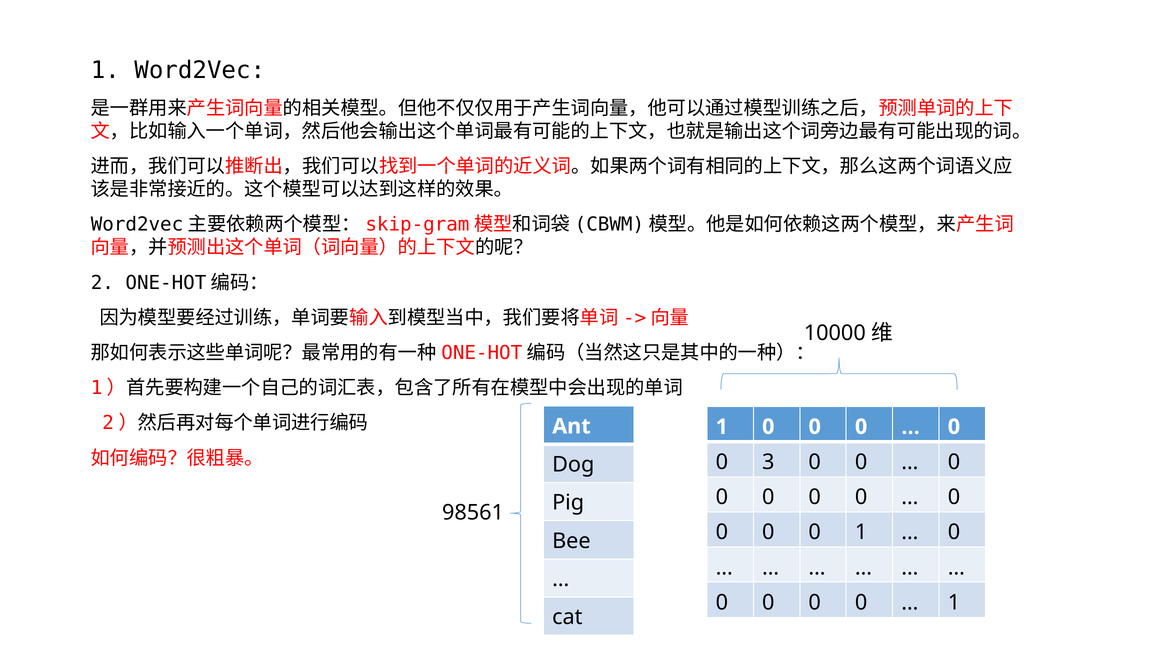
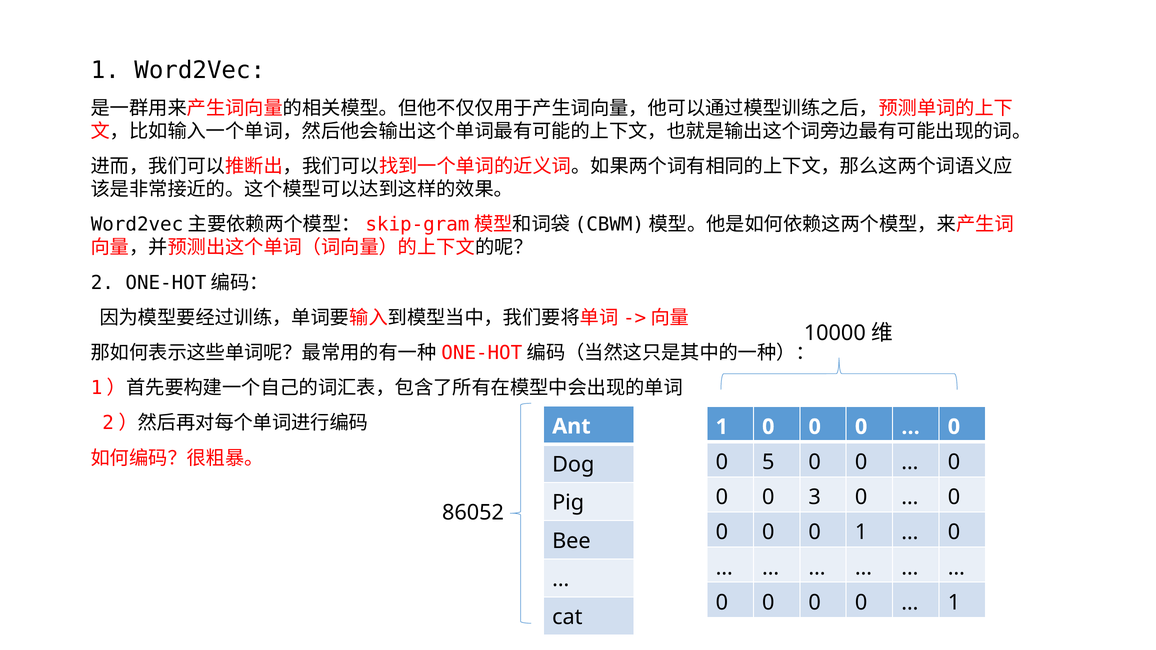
3: 3 -> 5
0 at (815, 497): 0 -> 3
98561: 98561 -> 86052
